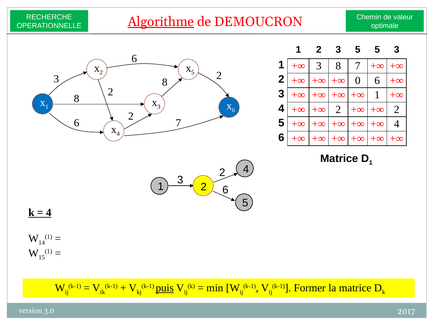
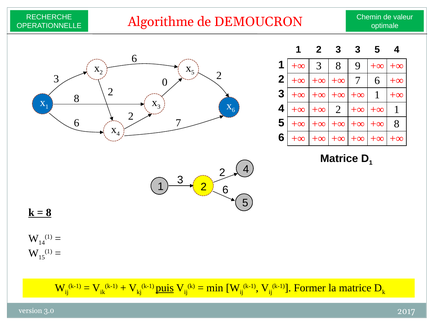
Algorithme underline: present -> none
2 3 5: 5 -> 3
5 3: 3 -> 4
8 7: 7 -> 9
8 at (165, 82): 8 -> 0
0 at (358, 81): 0 -> 7
2 at (397, 110): 2 -> 1
4 at (397, 124): 4 -> 8
4 at (49, 213): 4 -> 8
